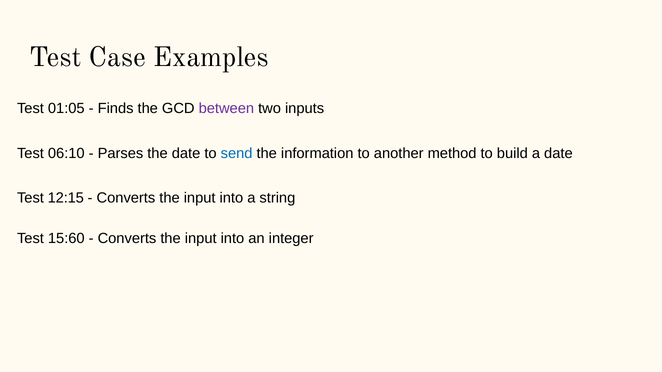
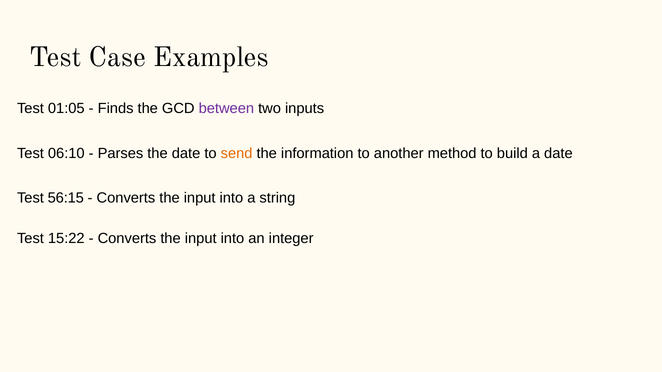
send colour: blue -> orange
12:15: 12:15 -> 56:15
15:60: 15:60 -> 15:22
